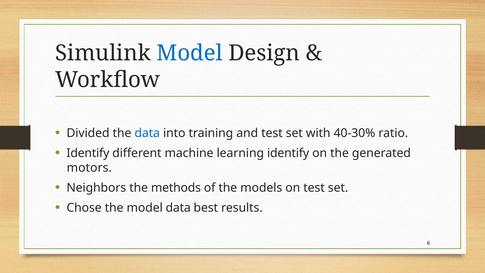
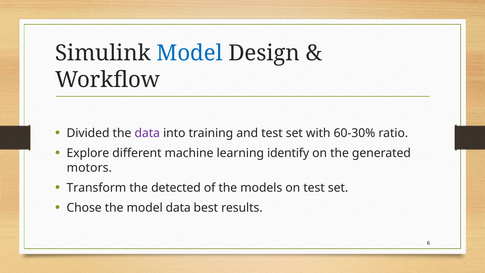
data at (147, 133) colour: blue -> purple
40-30%: 40-30% -> 60-30%
Identify at (88, 153): Identify -> Explore
Neighbors: Neighbors -> Transform
methods: methods -> detected
